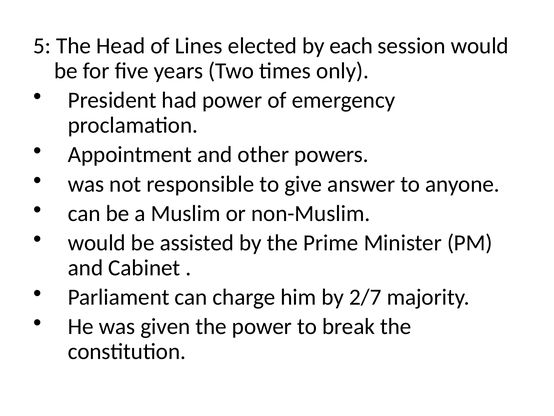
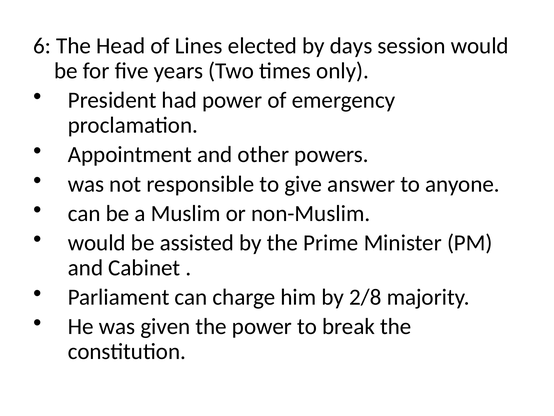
5: 5 -> 6
each: each -> days
2/7: 2/7 -> 2/8
